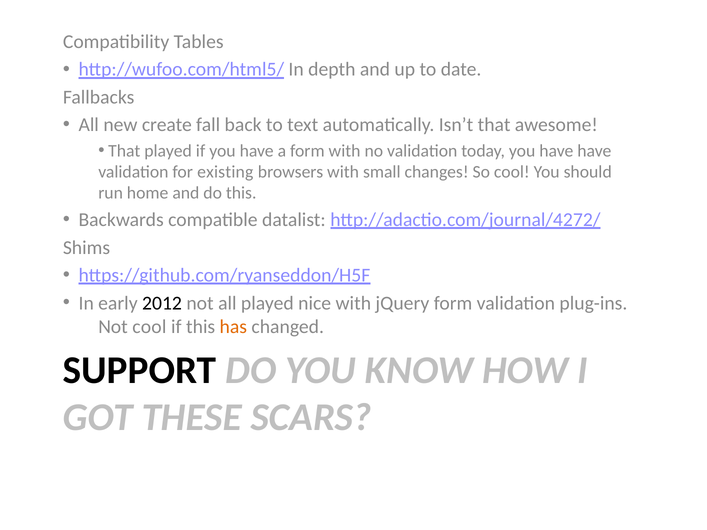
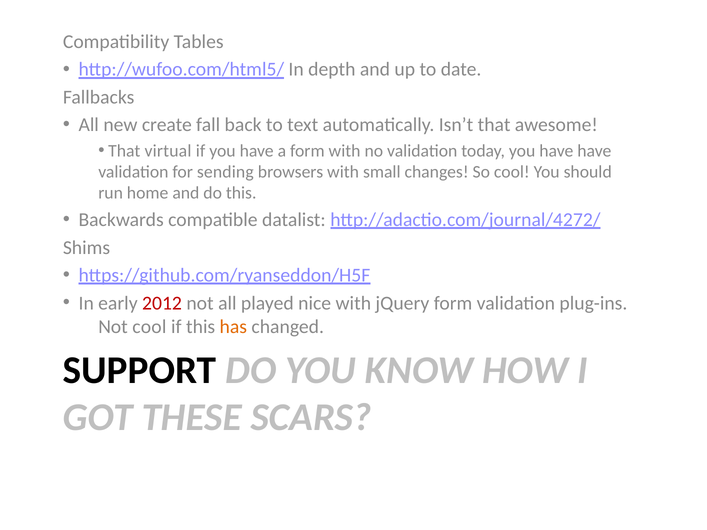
That played: played -> virtual
existing: existing -> sending
2012 colour: black -> red
